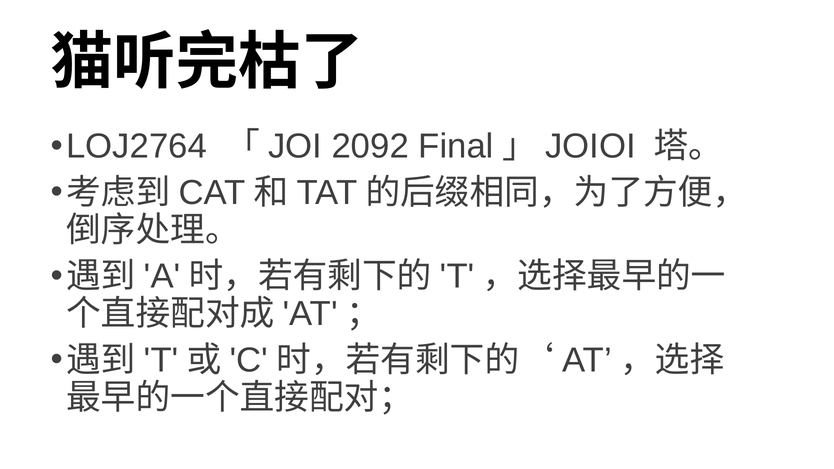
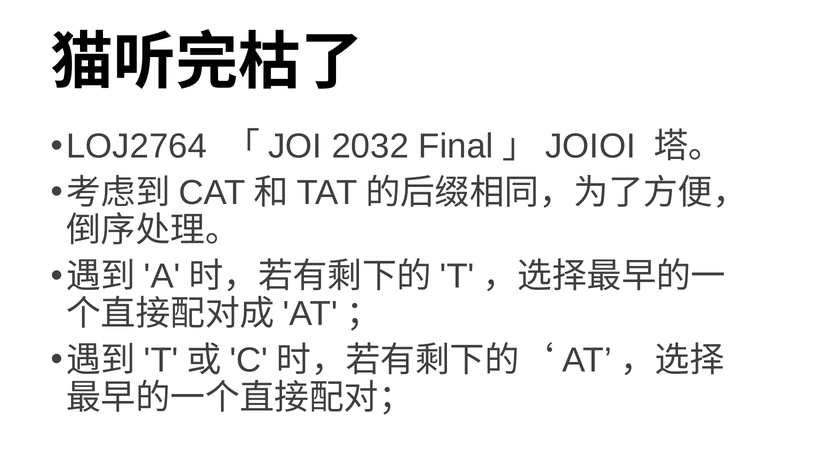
2092: 2092 -> 2032
